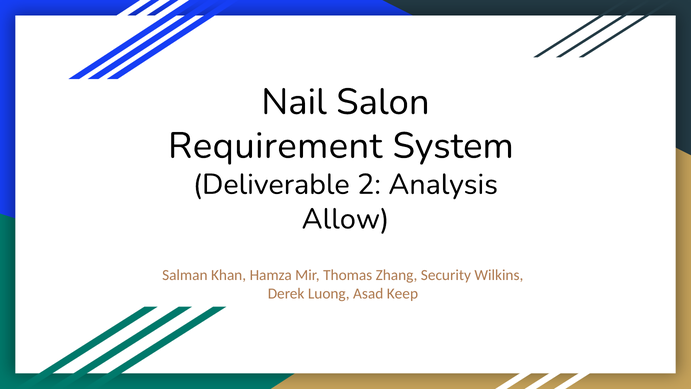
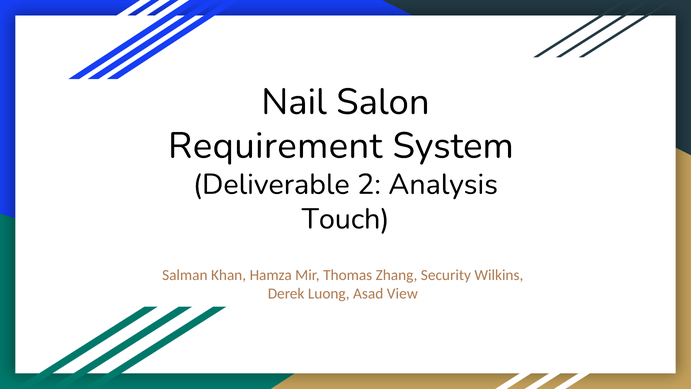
Allow: Allow -> Touch
Keep: Keep -> View
